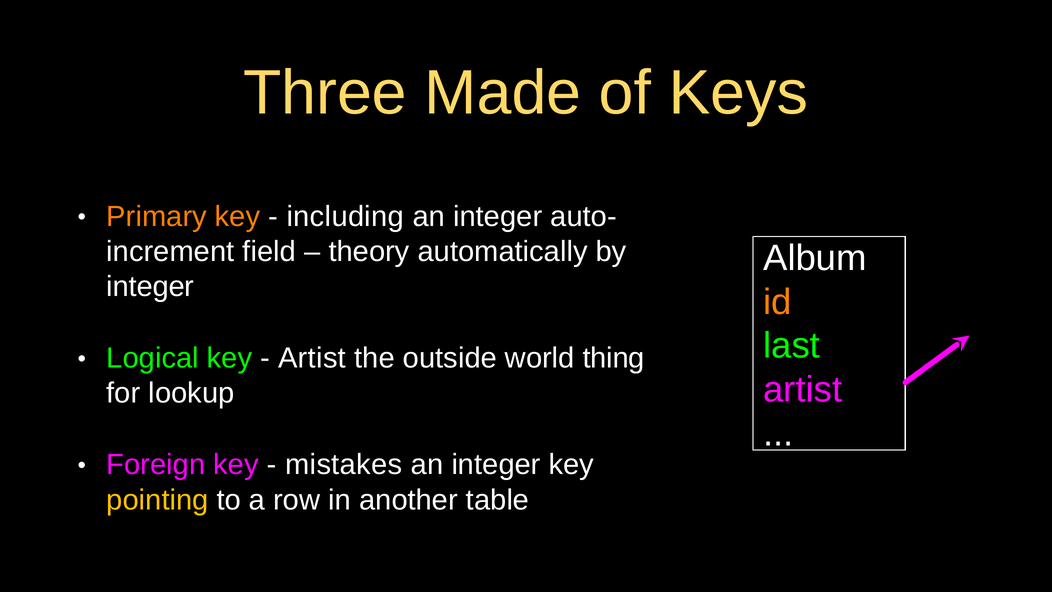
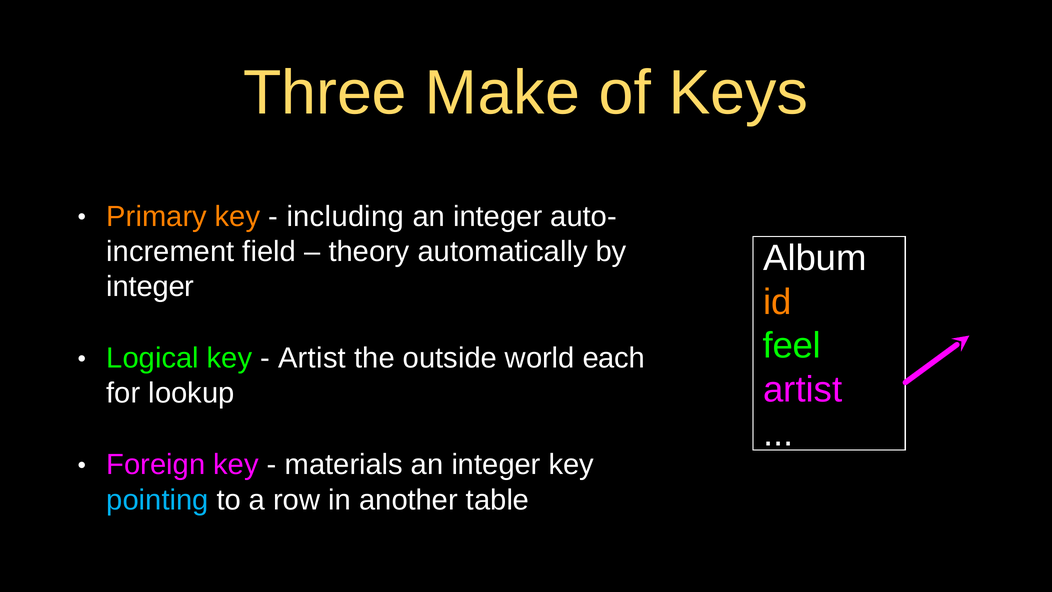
Made: Made -> Make
last: last -> feel
thing: thing -> each
mistakes: mistakes -> materials
pointing colour: yellow -> light blue
